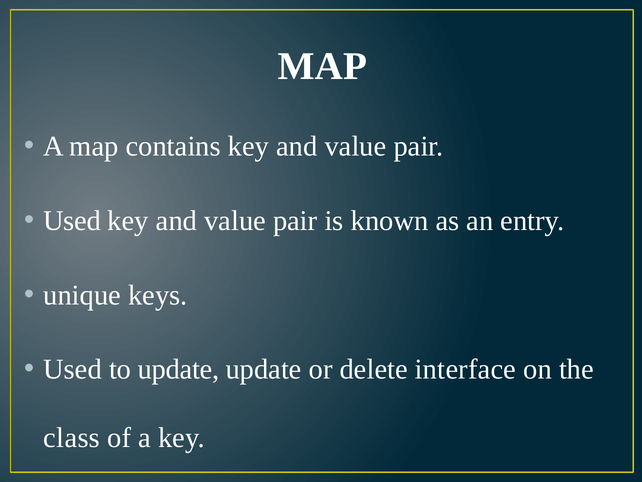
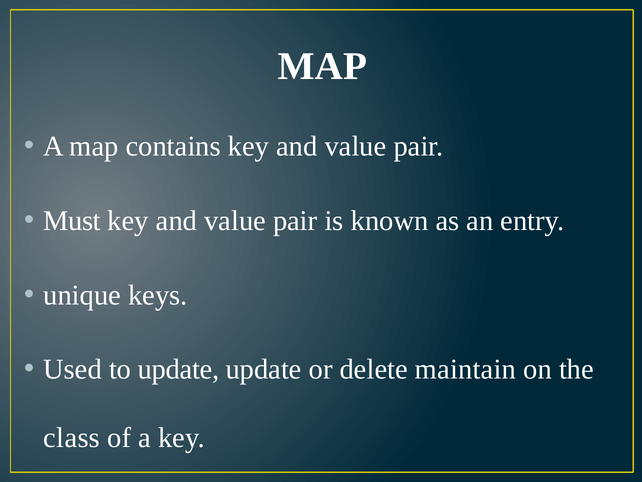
Used at (72, 221): Used -> Must
interface: interface -> maintain
